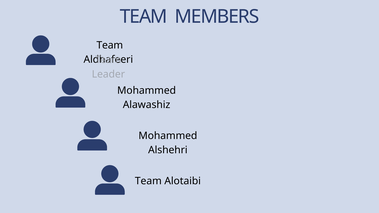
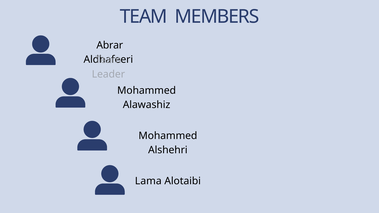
Team at (110, 45): Team -> Abrar
Team at (148, 181): Team -> Lama
